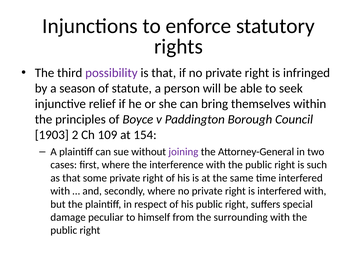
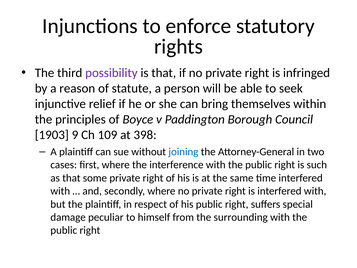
season: season -> reason
2: 2 -> 9
154: 154 -> 398
joining colour: purple -> blue
